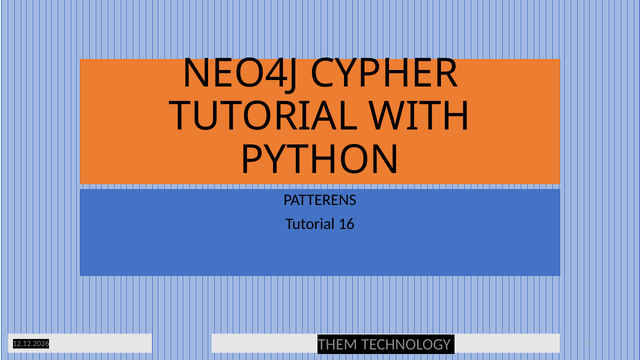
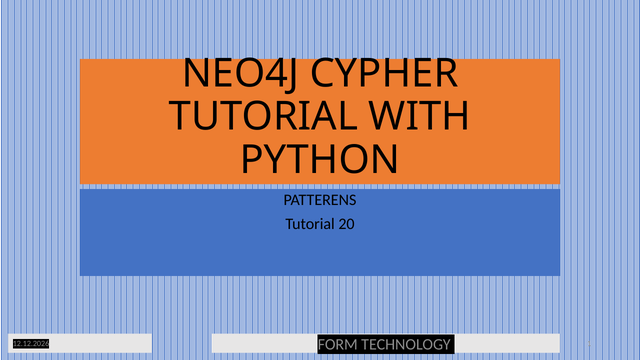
16: 16 -> 20
THEM: THEM -> FORM
